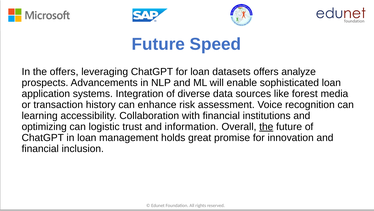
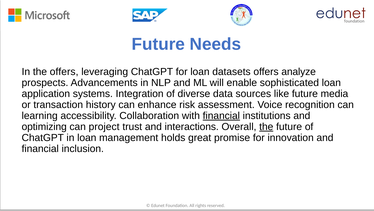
Speed: Speed -> Needs
like forest: forest -> future
financial at (221, 115) underline: none -> present
logistic: logistic -> project
information: information -> interactions
